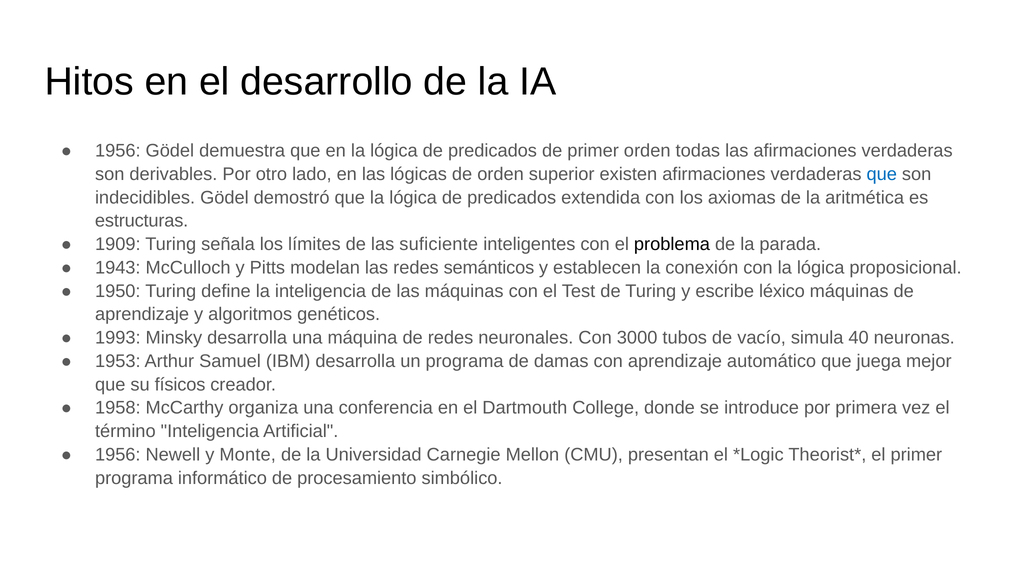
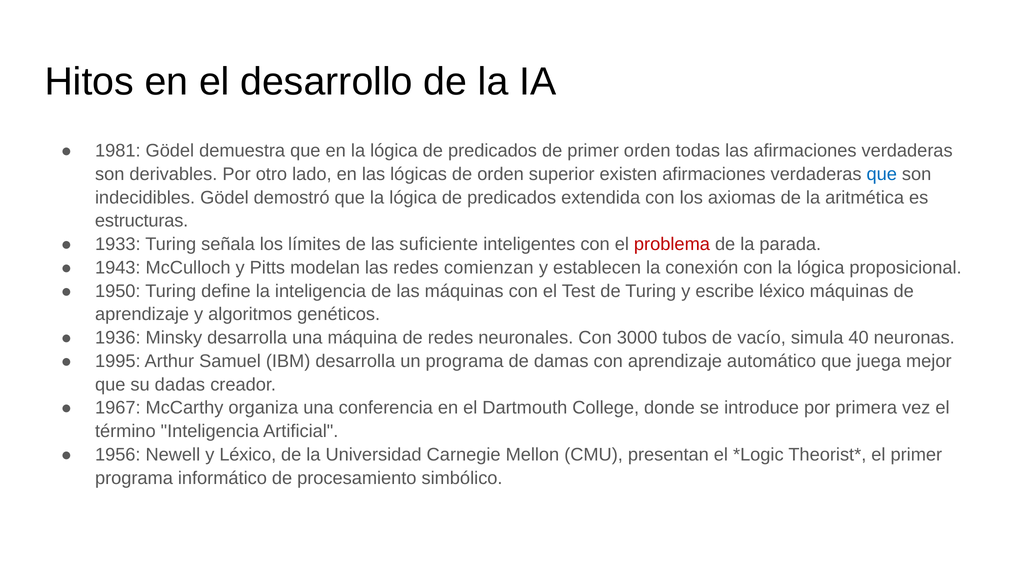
1956 at (118, 151): 1956 -> 1981
1909: 1909 -> 1933
problema colour: black -> red
semánticos: semánticos -> comienzan
1993: 1993 -> 1936
1953: 1953 -> 1995
físicos: físicos -> dadas
1958: 1958 -> 1967
y Monte: Monte -> Léxico
